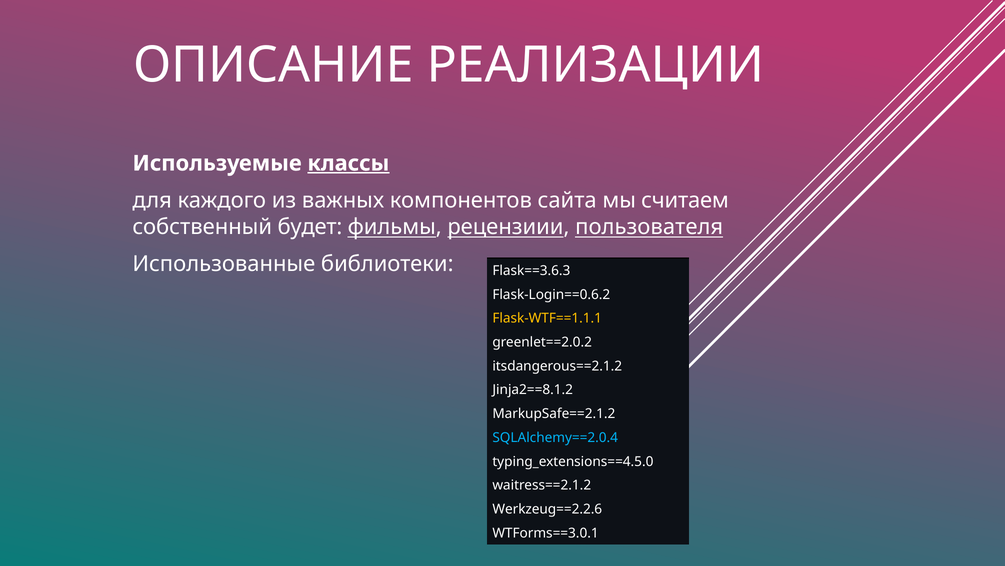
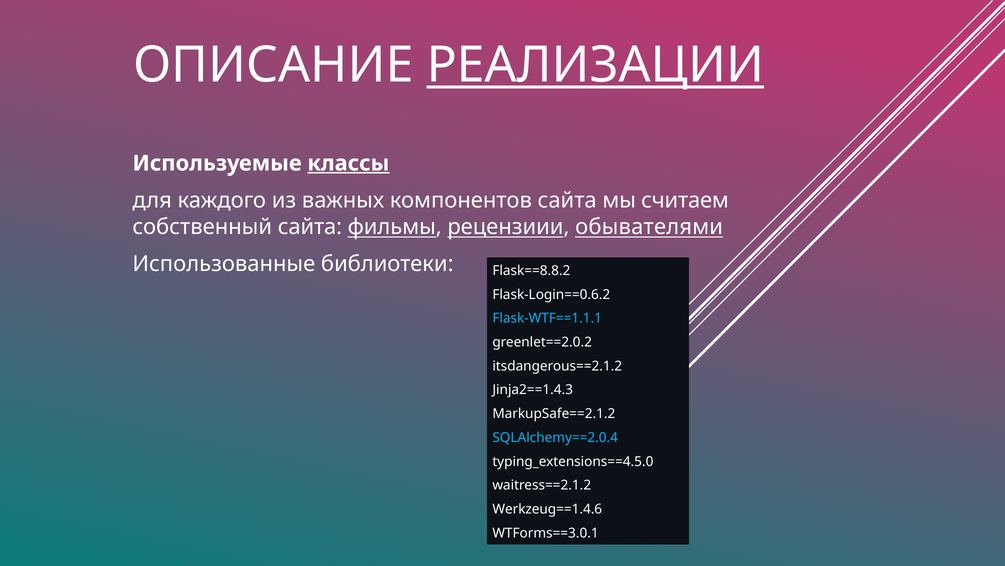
РЕАЛИЗАЦИИ underline: none -> present
собственный будет: будет -> сайта
пользователя: пользователя -> обывателями
Flask==3.6.3: Flask==3.6.3 -> Flask==8.8.2
Flask-WTF==1.1.1 colour: yellow -> light blue
Jinja2==8.1.2: Jinja2==8.1.2 -> Jinja2==1.4.3
Werkzeug==2.2.6: Werkzeug==2.2.6 -> Werkzeug==1.4.6
